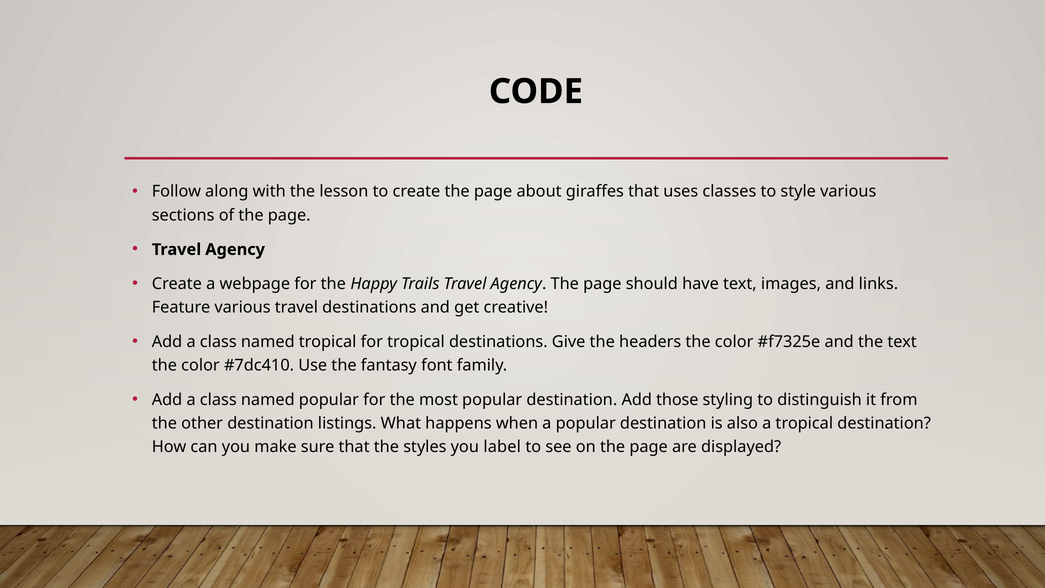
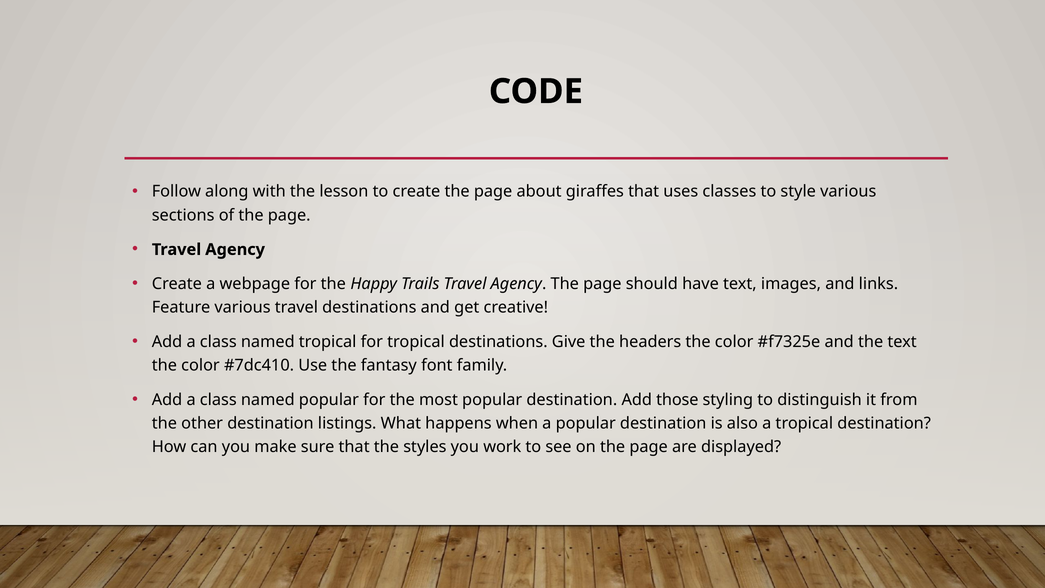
label: label -> work
